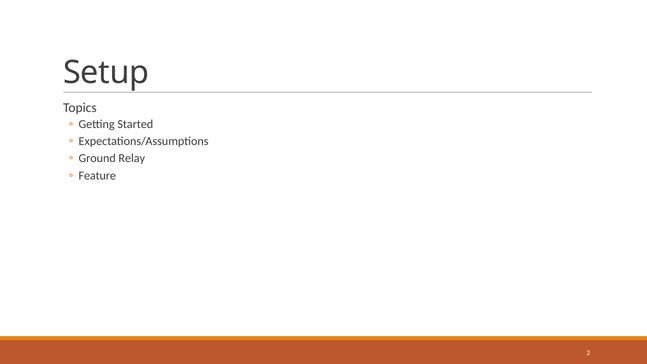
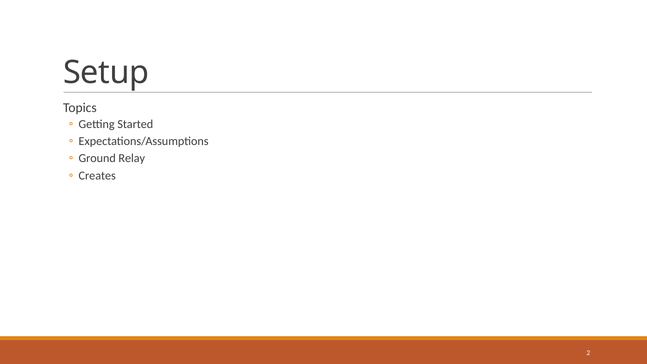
Feature: Feature -> Creates
